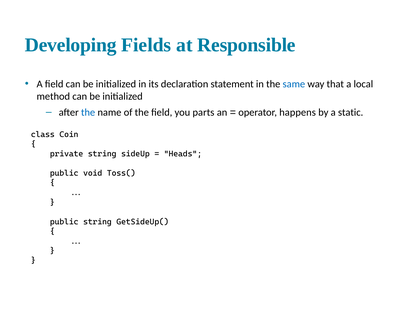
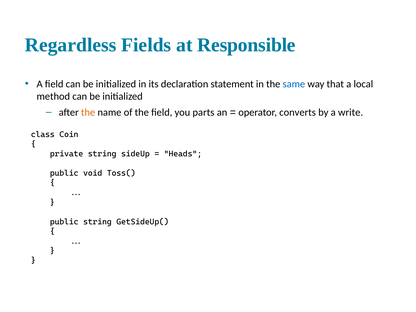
Developing: Developing -> Regardless
the at (88, 112) colour: blue -> orange
happens: happens -> converts
static: static -> write
